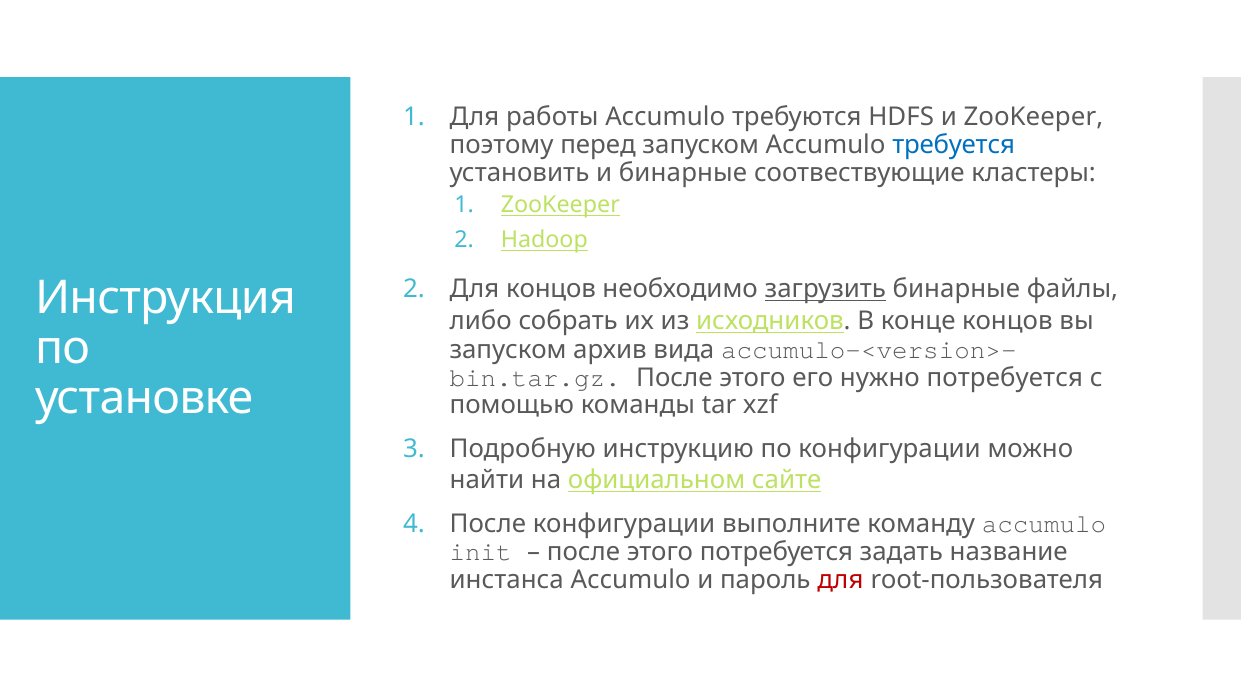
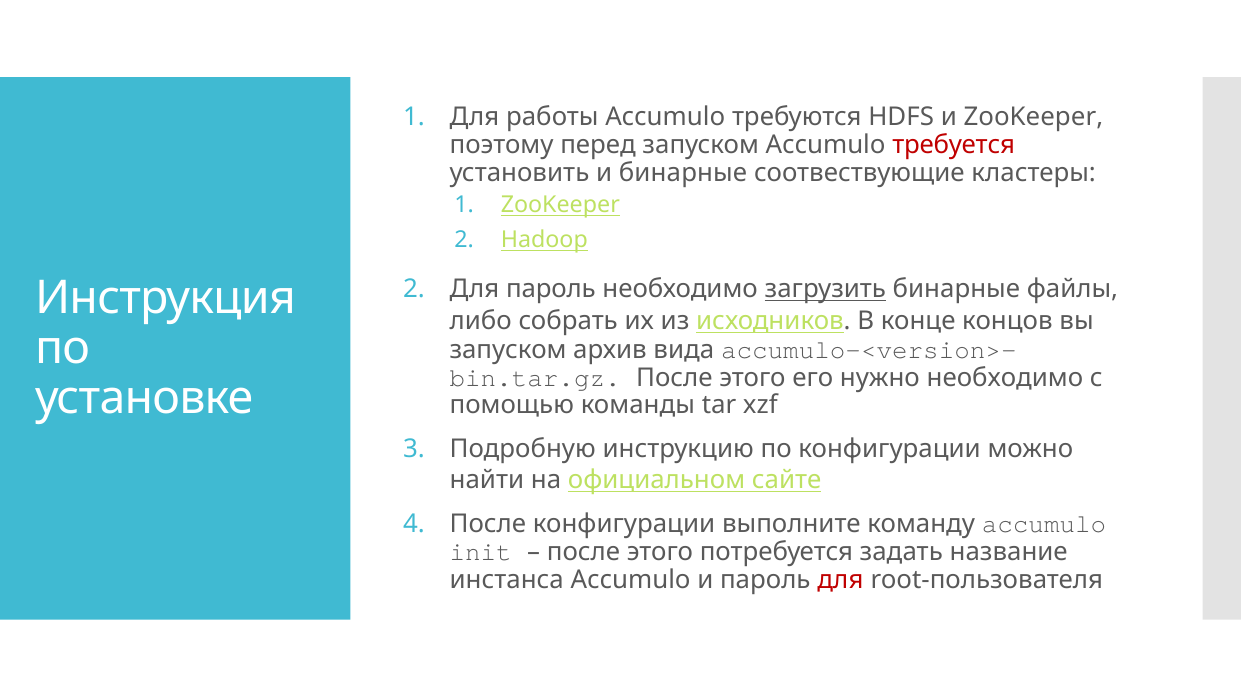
требуется colour: blue -> red
Для концов: концов -> пароль
нужно потребуется: потребуется -> необходимо
